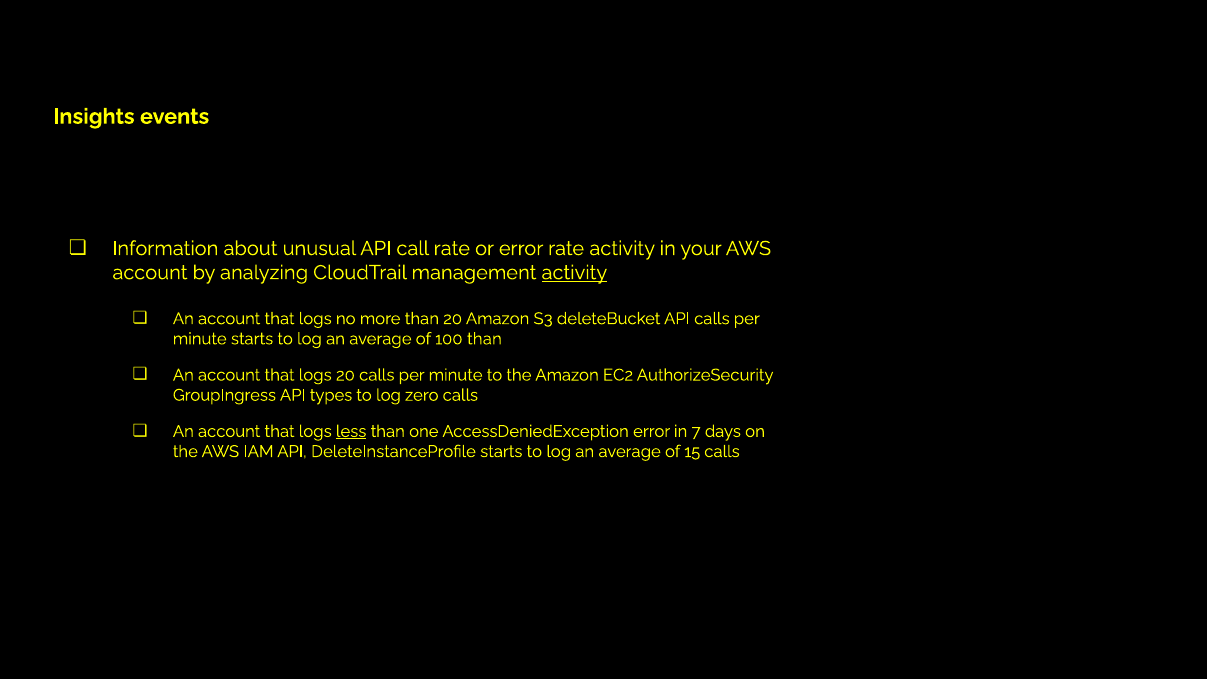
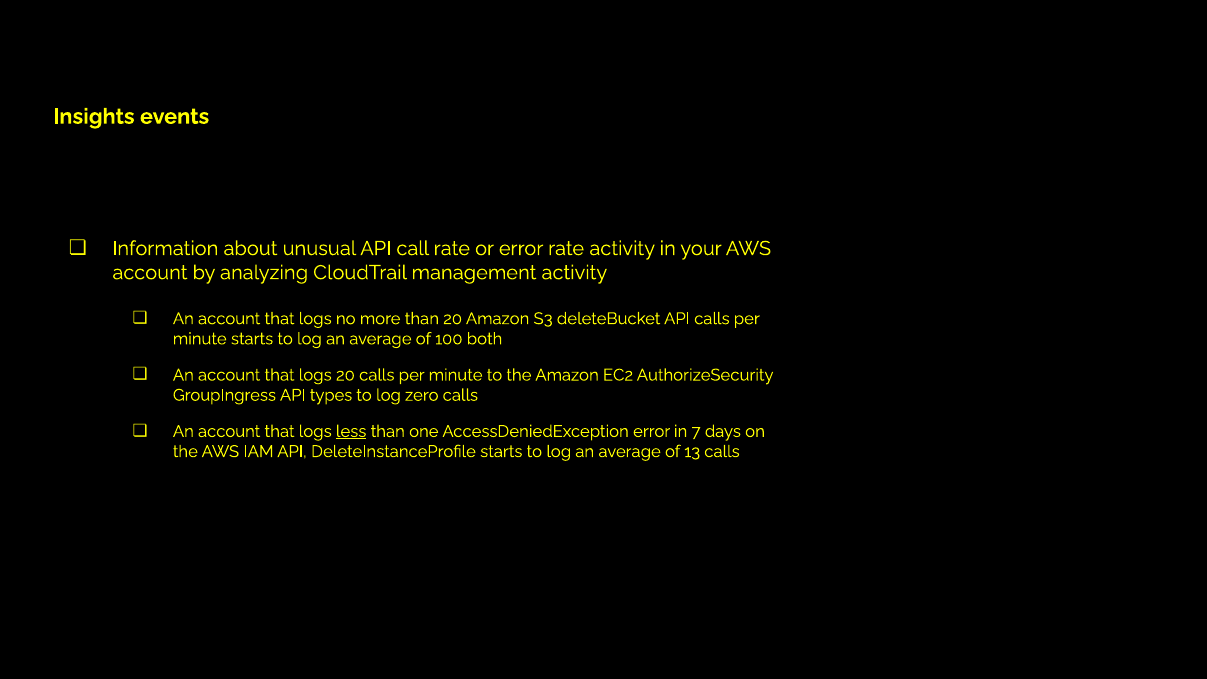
activity at (574, 273) underline: present -> none
100 than: than -> both
15: 15 -> 13
